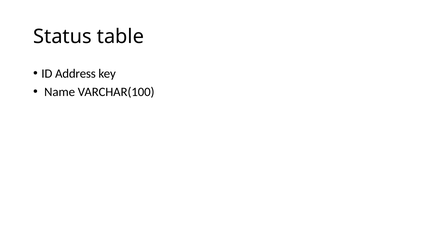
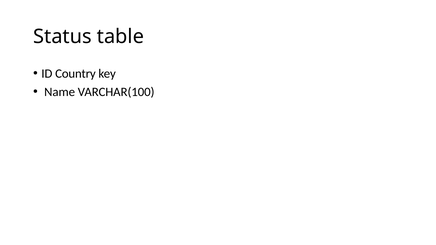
Address: Address -> Country
